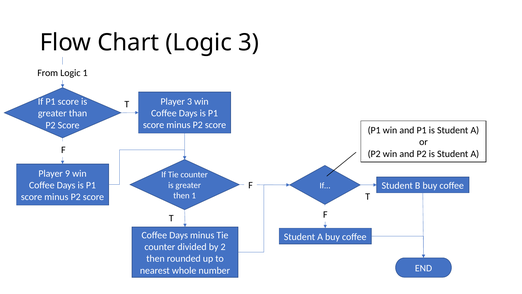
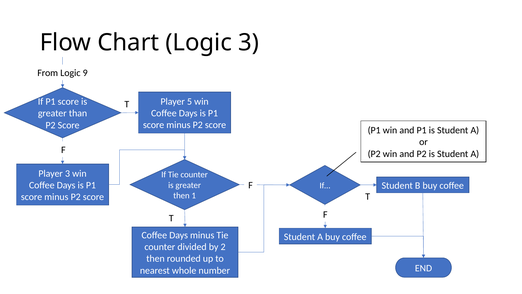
Logic 1: 1 -> 9
Player 3: 3 -> 5
Player 9: 9 -> 3
